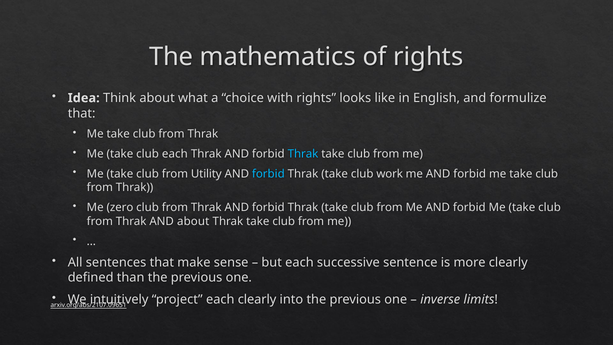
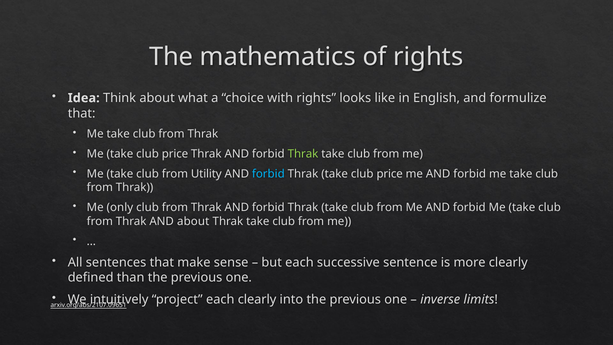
Me take club each: each -> price
Thrak at (303, 154) colour: light blue -> light green
Thrak take club work: work -> price
zero: zero -> only
